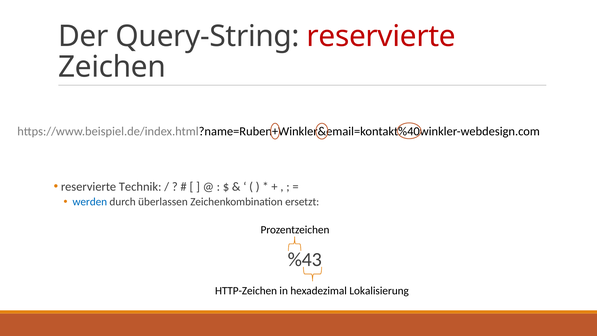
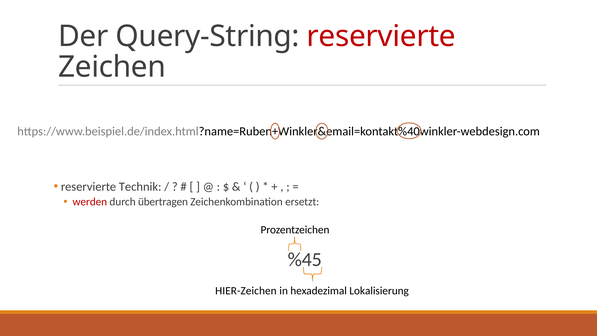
werden colour: blue -> red
überlassen: überlassen -> übertragen
%43: %43 -> %45
HTTP-Zeichen: HTTP-Zeichen -> HIER-Zeichen
